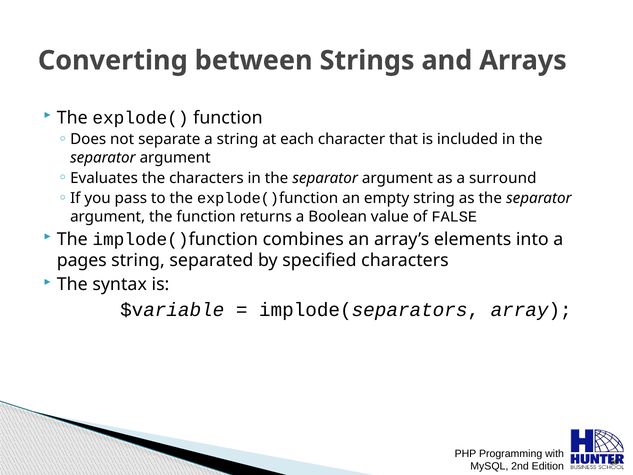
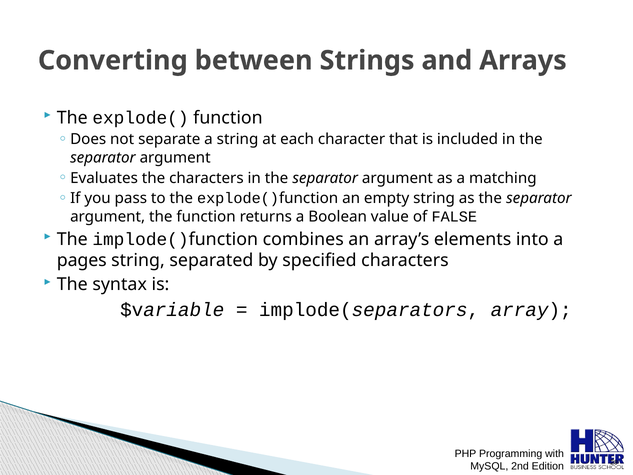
surround: surround -> matching
